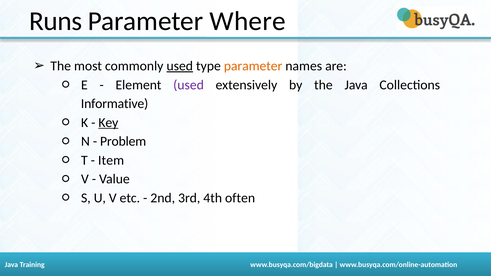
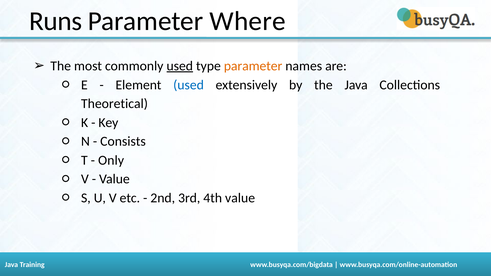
used at (189, 85) colour: purple -> blue
Informative: Informative -> Theoretical
Key underline: present -> none
Problem: Problem -> Consists
Item: Item -> Only
4th often: often -> value
